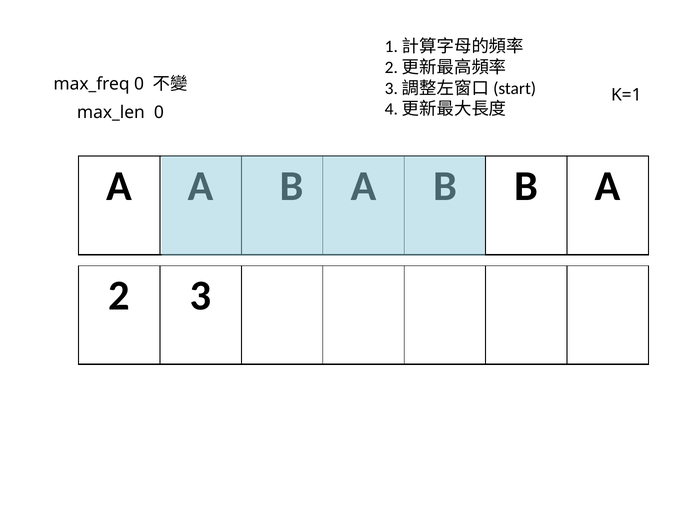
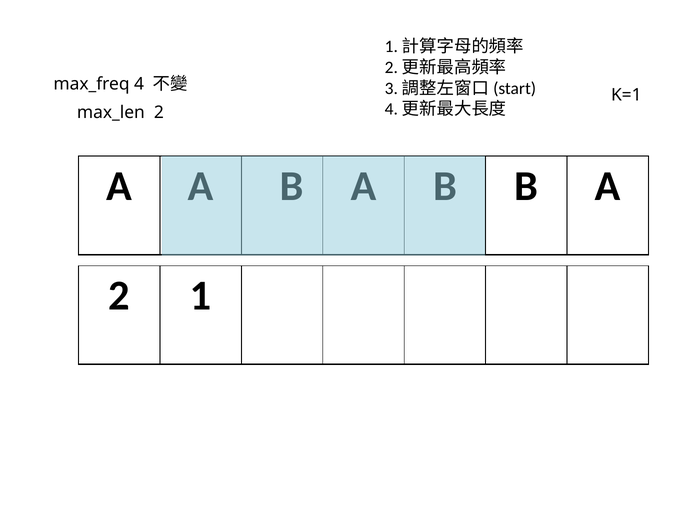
max_freq 0: 0 -> 4
max_len 0: 0 -> 2
3: 3 -> 1
